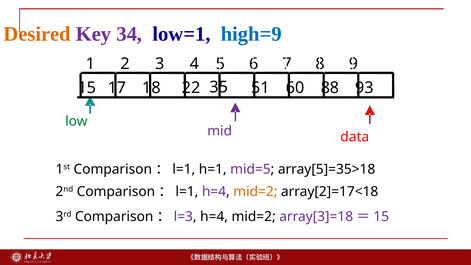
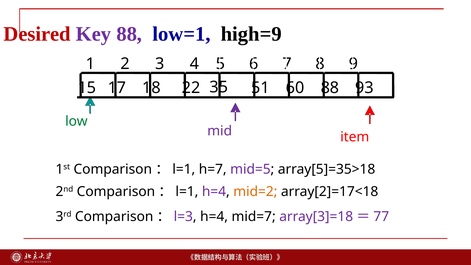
Desired colour: orange -> red
Key 34: 34 -> 88
high=9 colour: blue -> black
data: data -> item
h=1: h=1 -> h=7
mid=2 at (254, 216): mid=2 -> mid=7
15 at (381, 216): 15 -> 77
